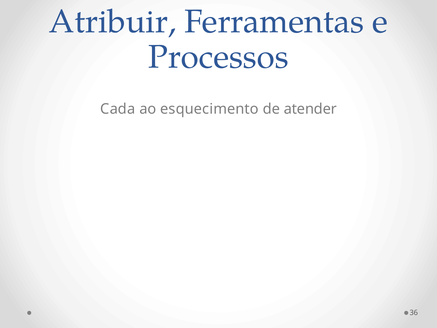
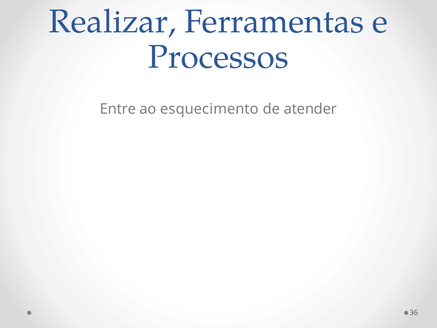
Atribuir: Atribuir -> Realizar
Cada: Cada -> Entre
